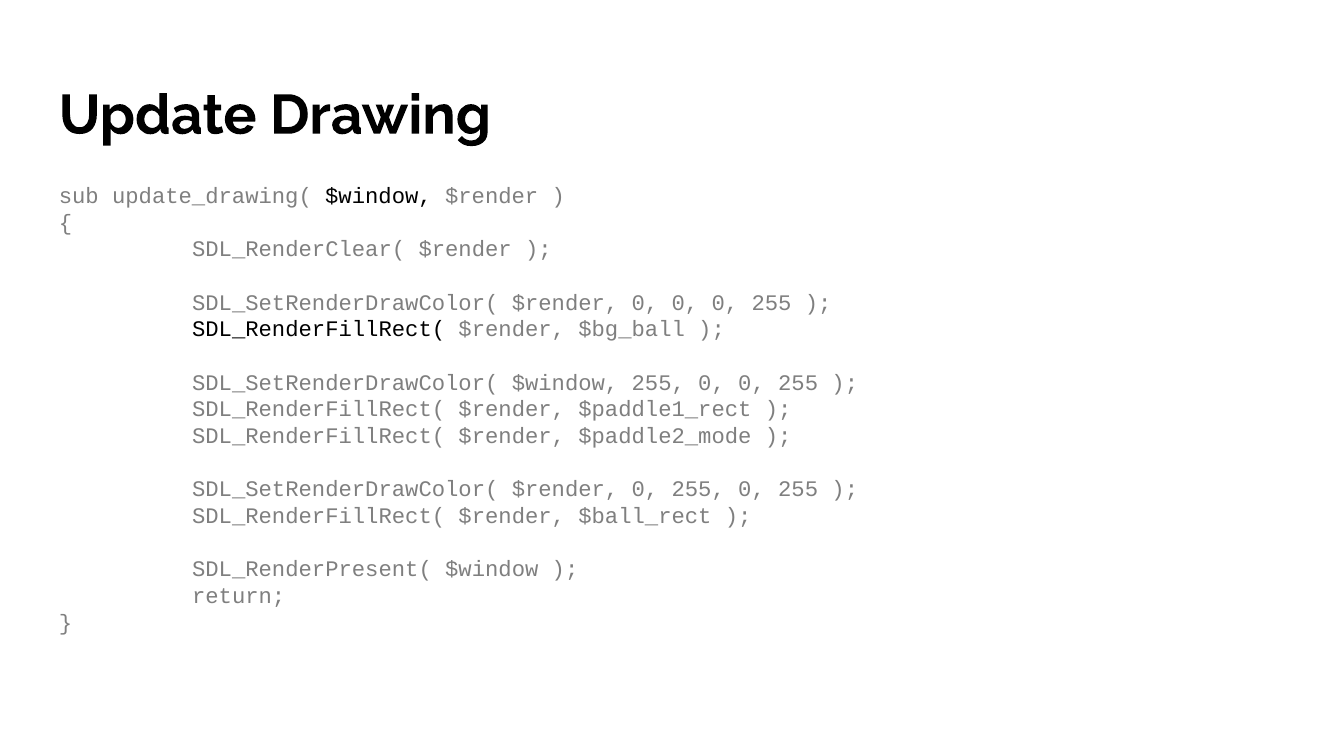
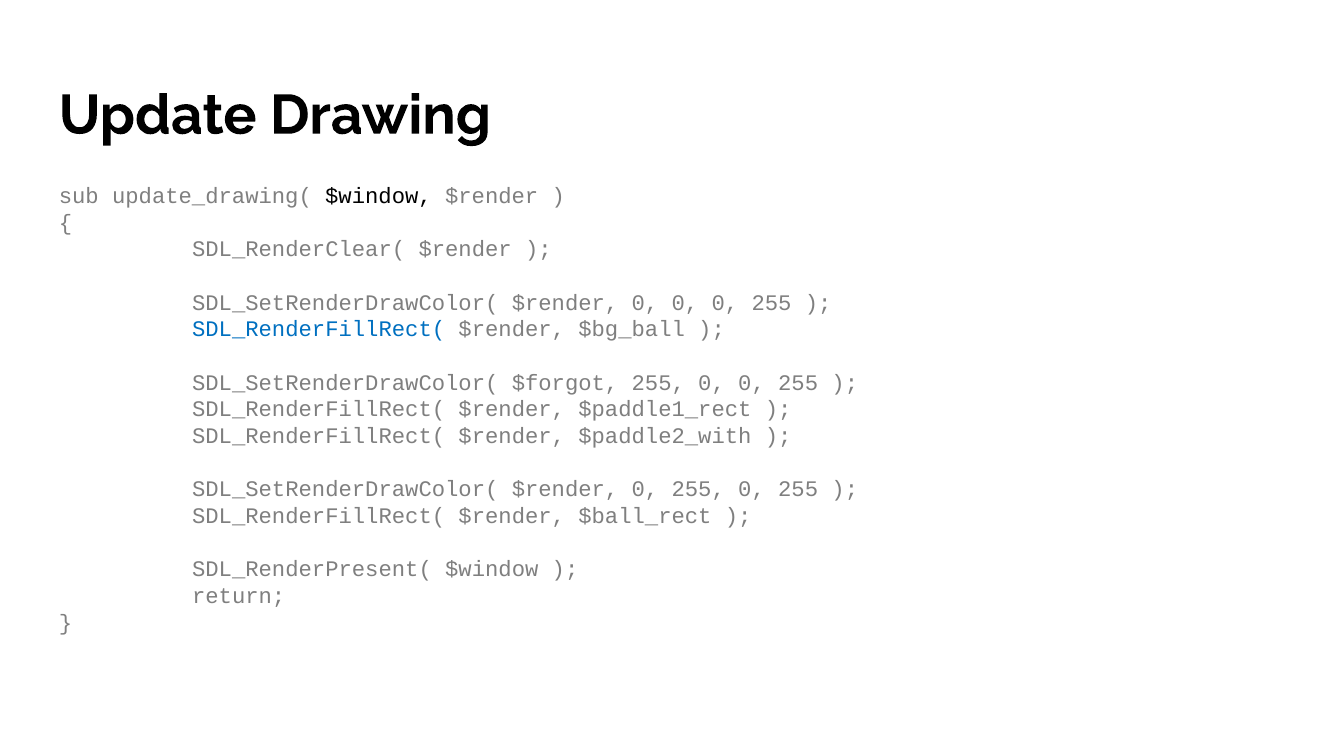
SDL_RenderFillRect( at (319, 329) colour: black -> blue
SDL_SetRenderDrawColor( $window: $window -> $forgot
$paddle2_mode: $paddle2_mode -> $paddle2_with
